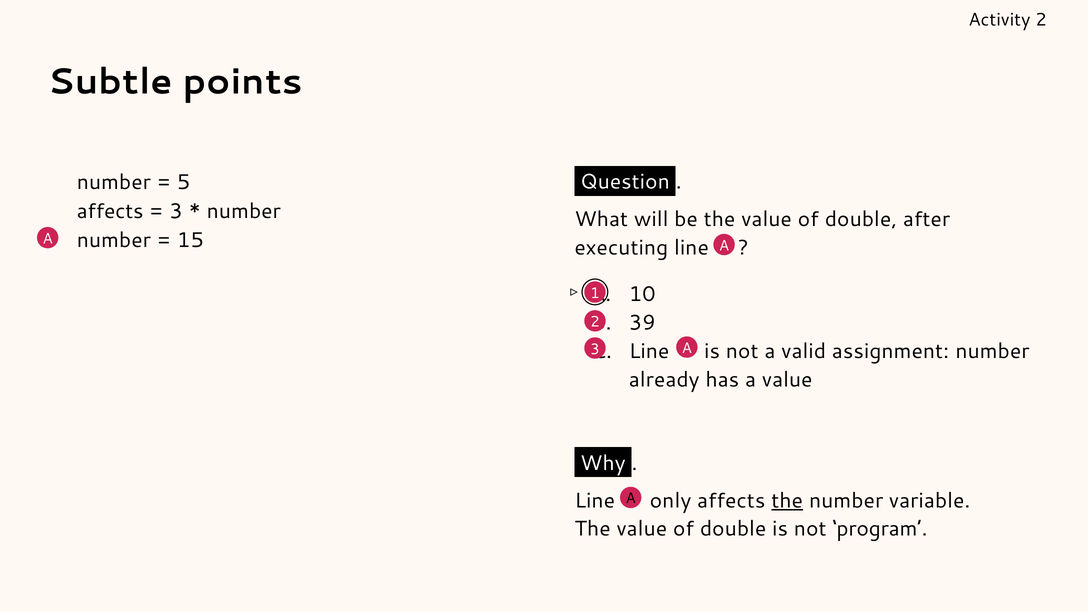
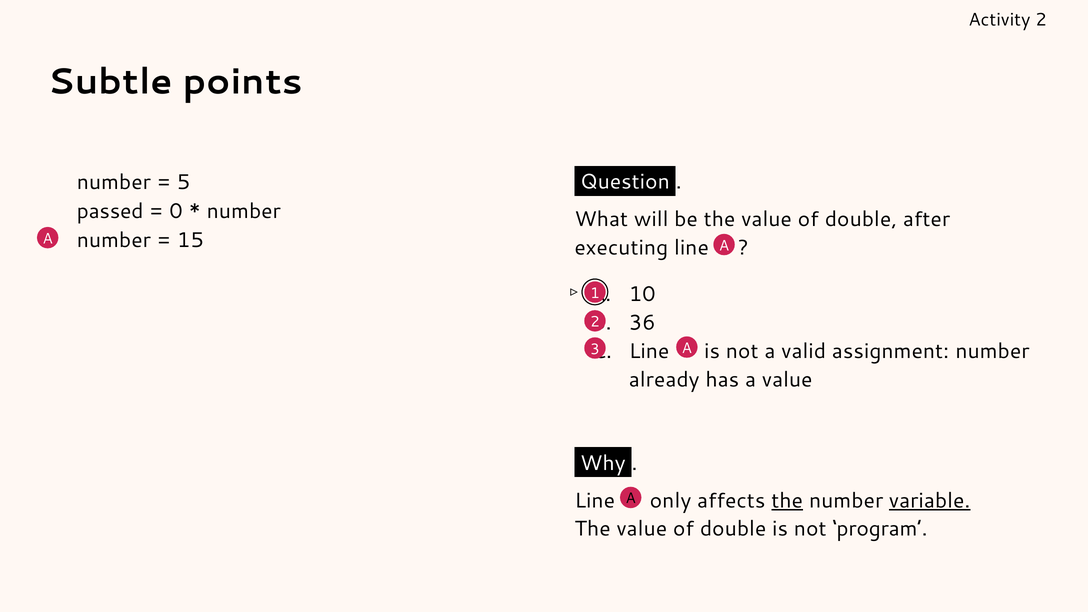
affects at (110, 211): affects -> passed
3 at (176, 211): 3 -> 0
39: 39 -> 36
variable underline: none -> present
